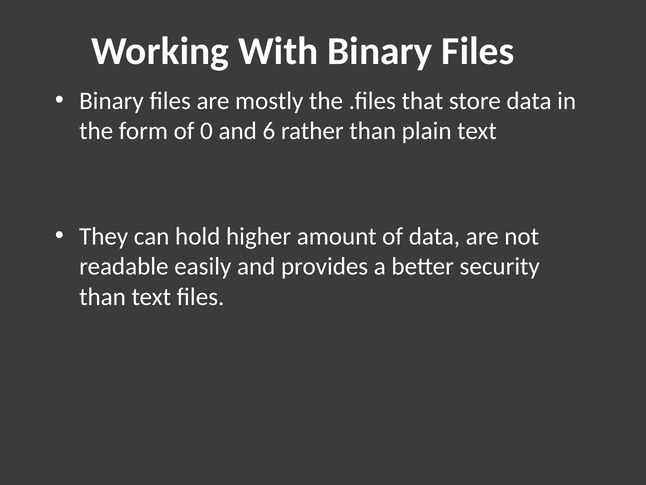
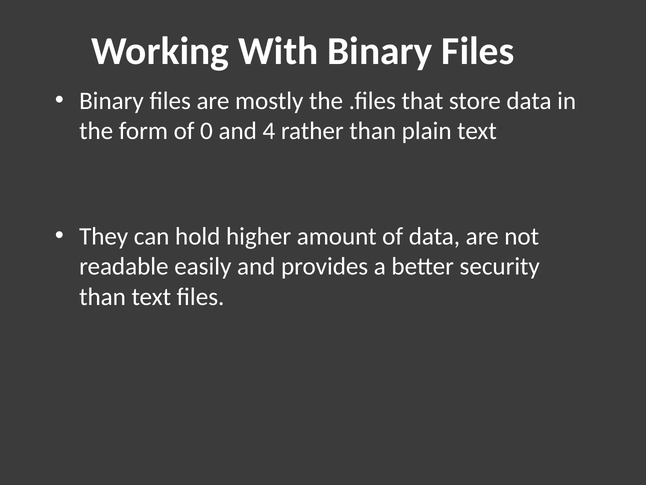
6: 6 -> 4
